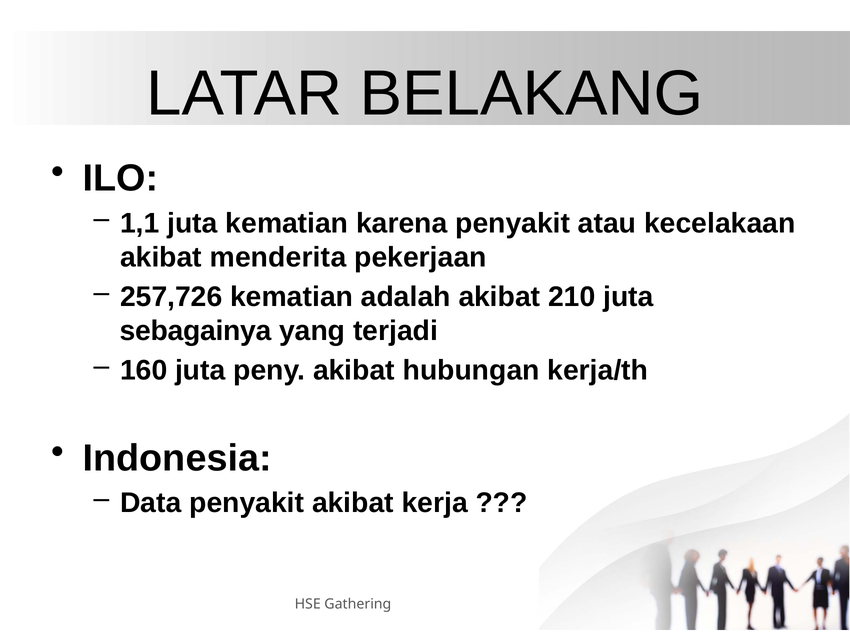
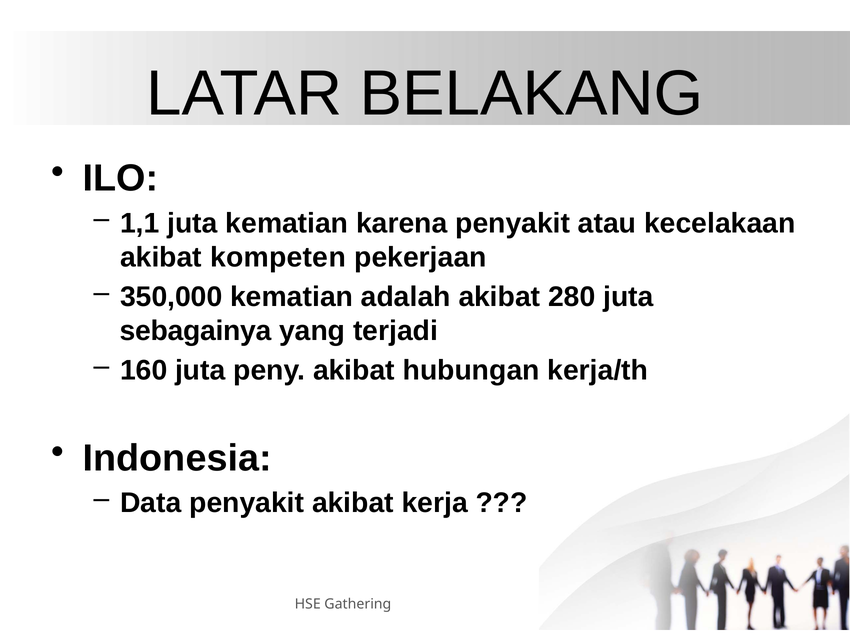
menderita: menderita -> kompeten
257,726: 257,726 -> 350,000
210: 210 -> 280
